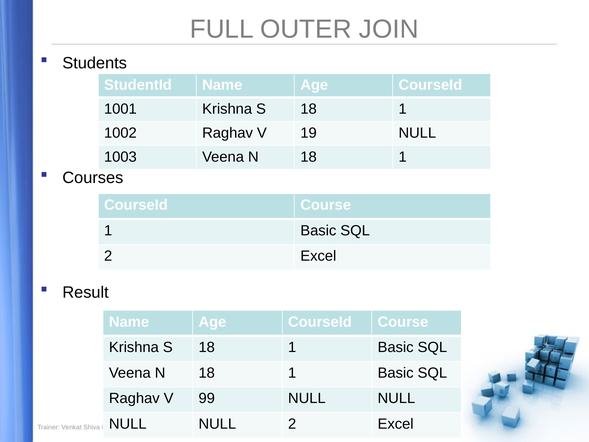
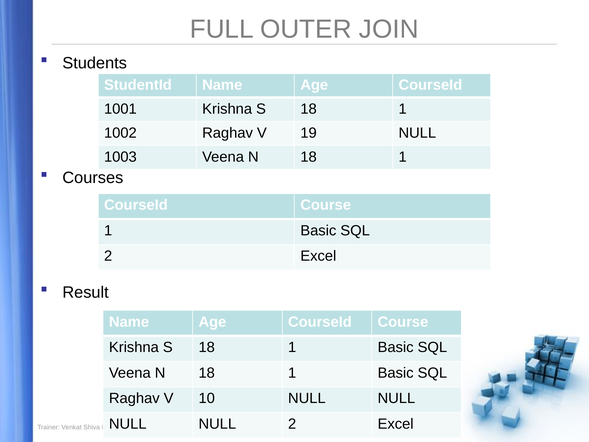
99: 99 -> 10
